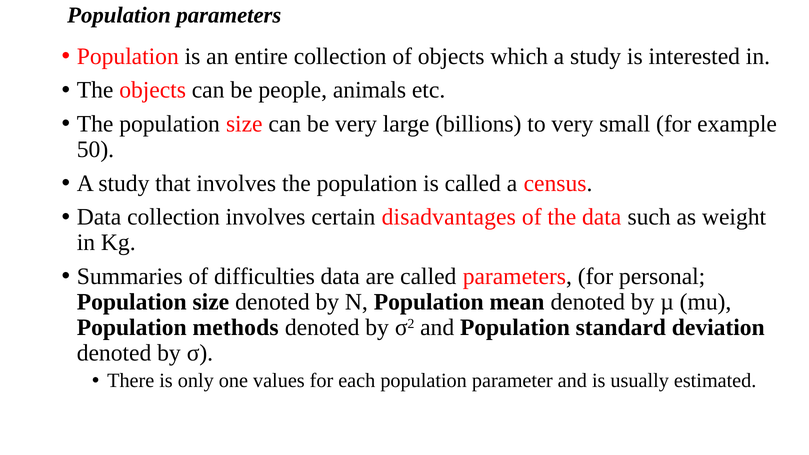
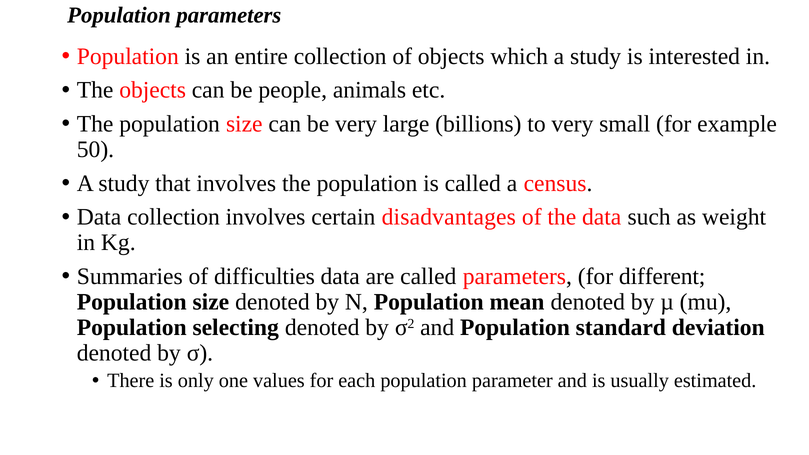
personal: personal -> different
methods: methods -> selecting
